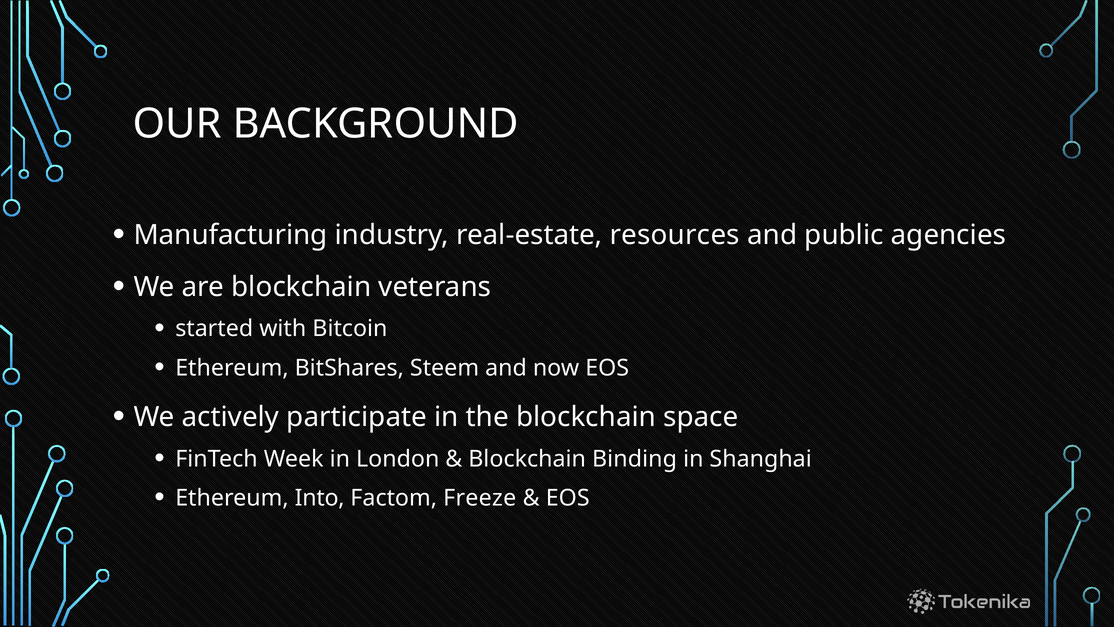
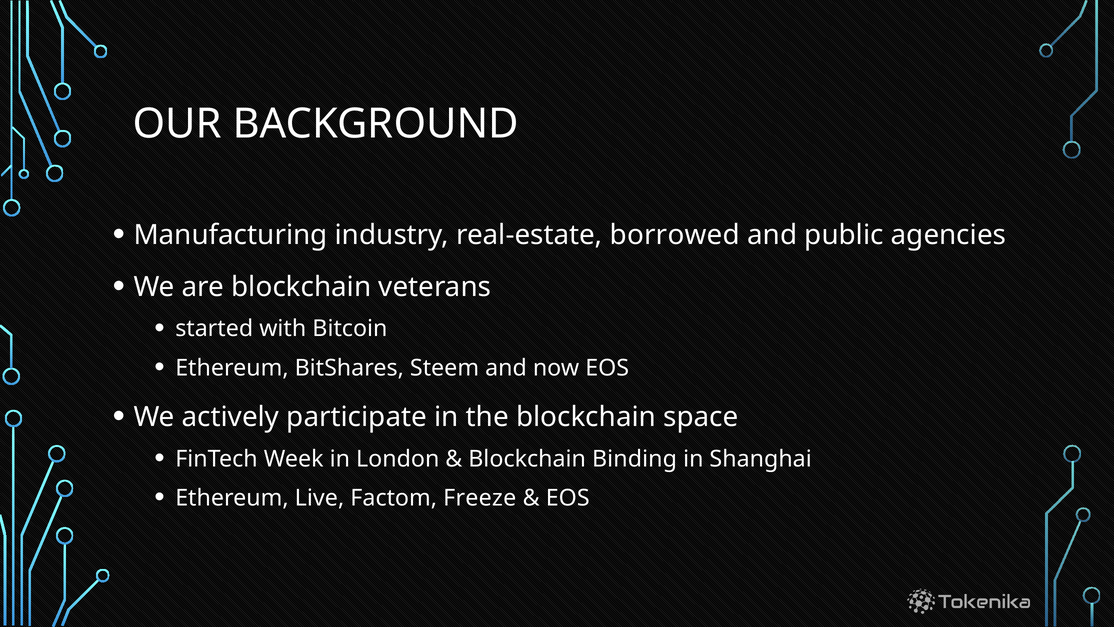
resources: resources -> borrowed
Into: Into -> Live
